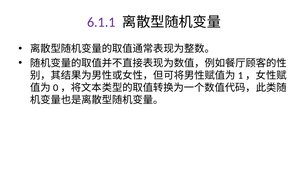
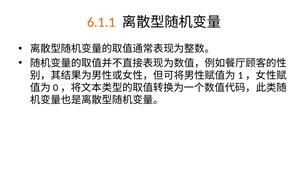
6.1.1 colour: purple -> orange
